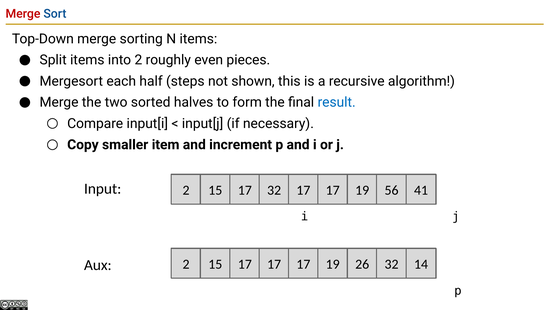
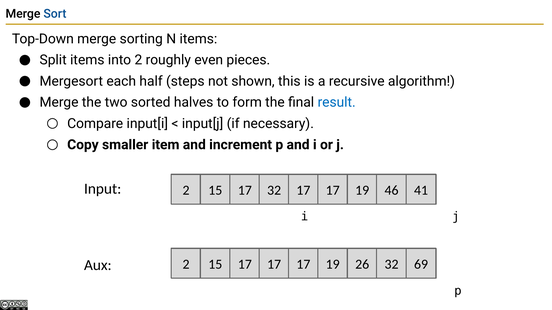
Merge at (23, 14) colour: red -> black
56: 56 -> 46
14: 14 -> 69
